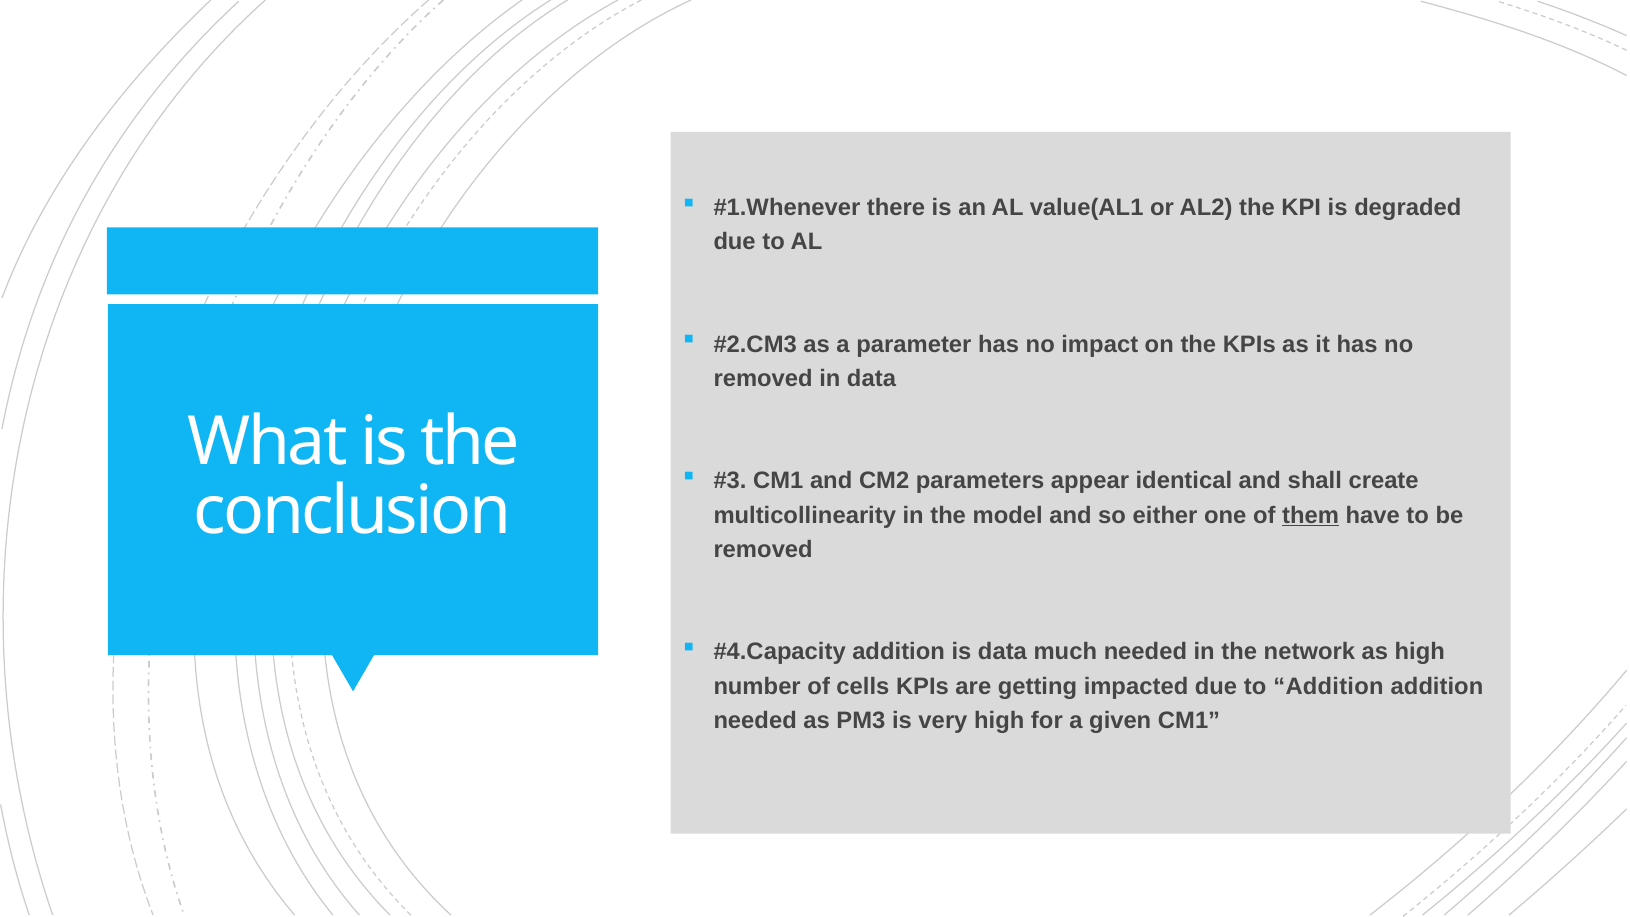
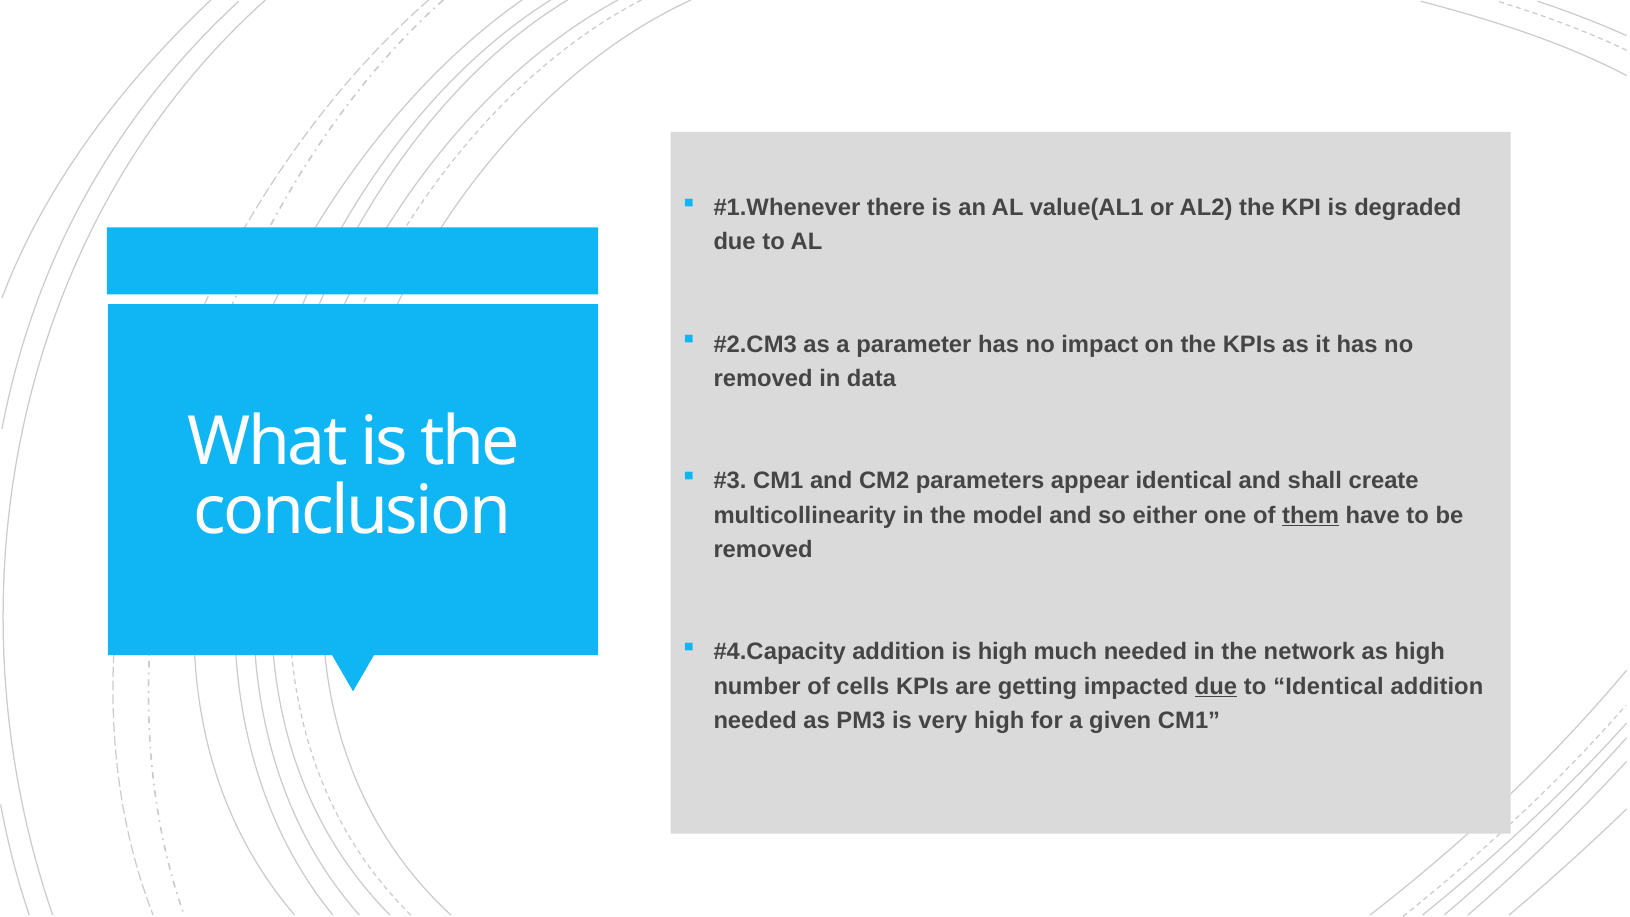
is data: data -> high
due at (1216, 686) underline: none -> present
to Addition: Addition -> Identical
